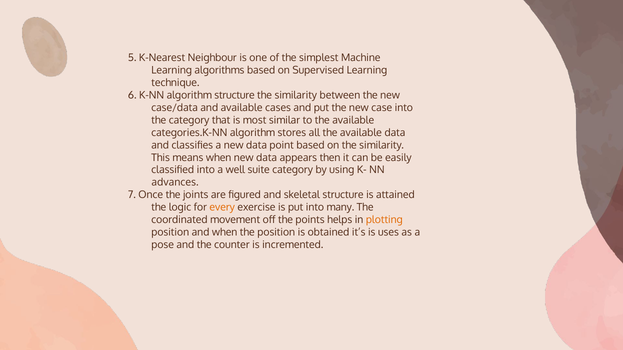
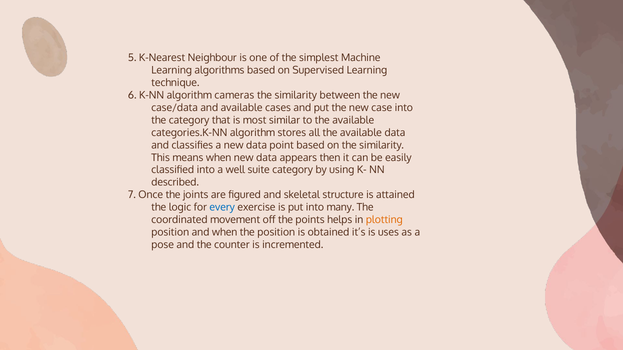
algorithm structure: structure -> cameras
advances: advances -> described
every colour: orange -> blue
